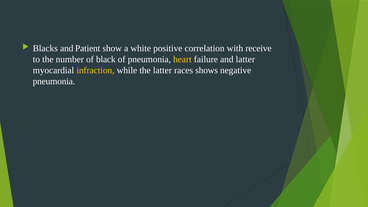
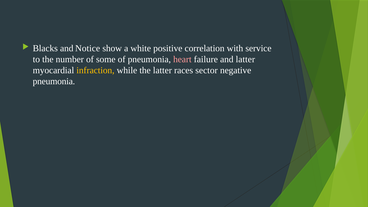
Patient: Patient -> Notice
receive: receive -> service
black: black -> some
heart colour: yellow -> pink
shows: shows -> sector
